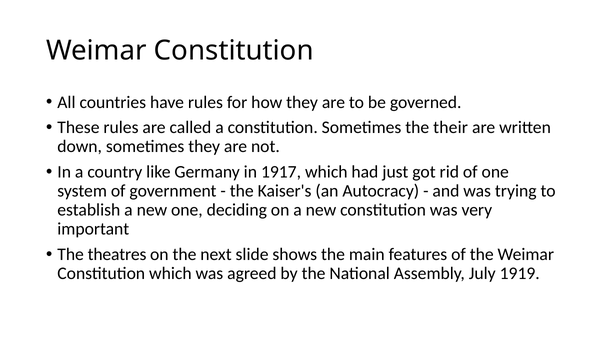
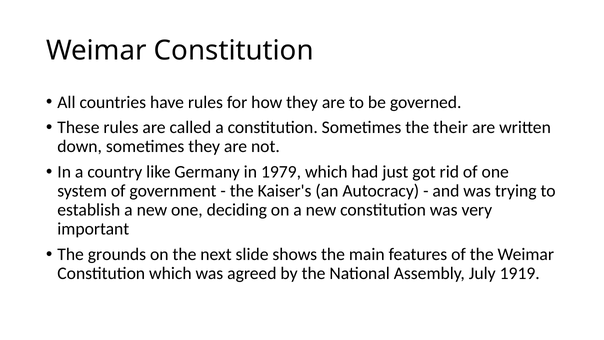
1917: 1917 -> 1979
theatres: theatres -> grounds
